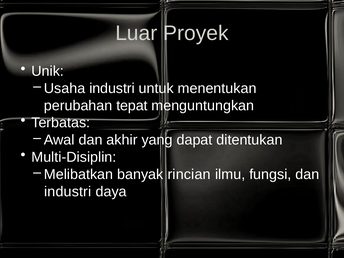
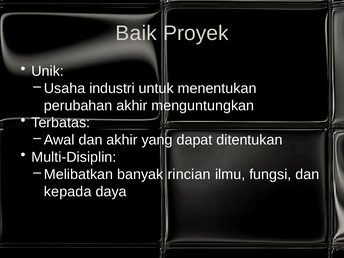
Luar: Luar -> Baik
perubahan tepat: tepat -> akhir
industri at (68, 192): industri -> kepada
